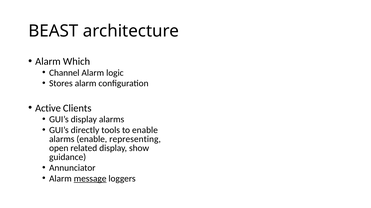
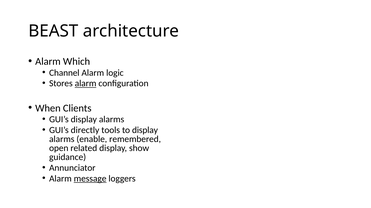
alarm at (86, 84) underline: none -> present
Active: Active -> When
to enable: enable -> display
representing: representing -> remembered
